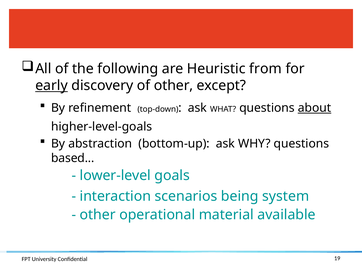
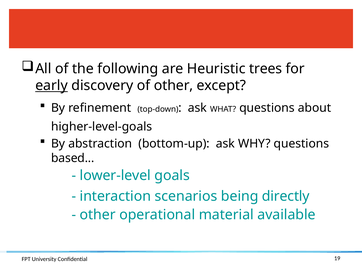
from: from -> trees
about underline: present -> none
system: system -> directly
